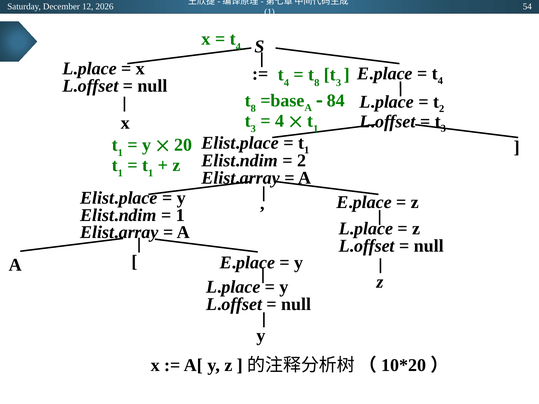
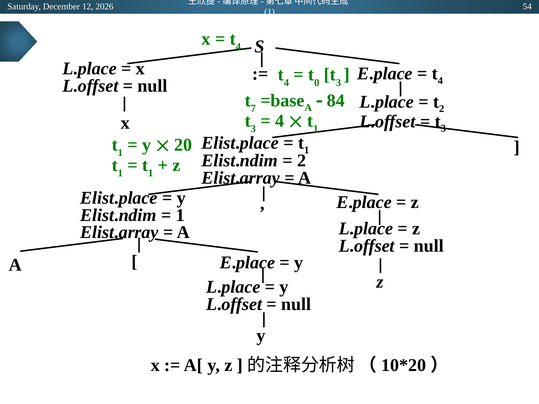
8 at (317, 83): 8 -> 0
8 at (253, 109): 8 -> 7
